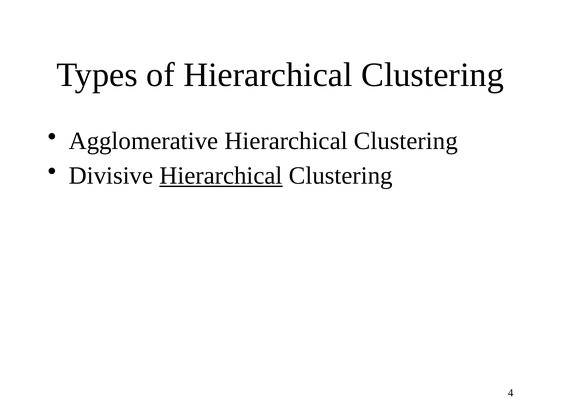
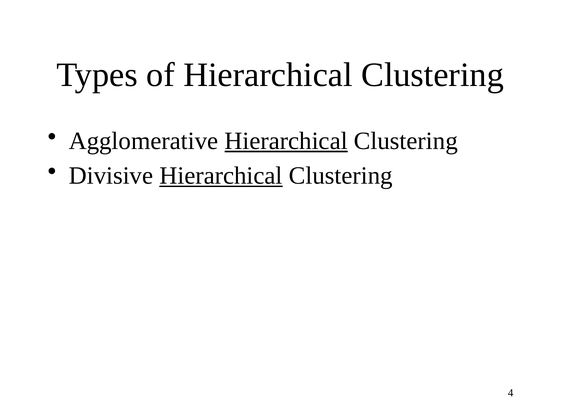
Hierarchical at (286, 141) underline: none -> present
